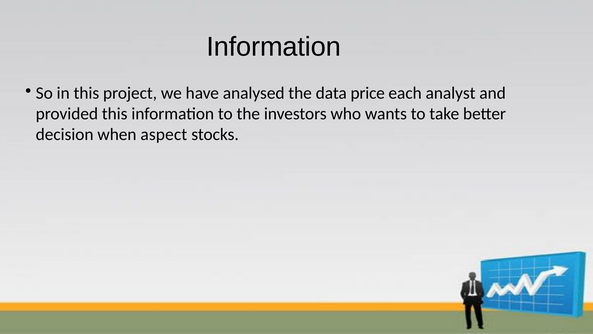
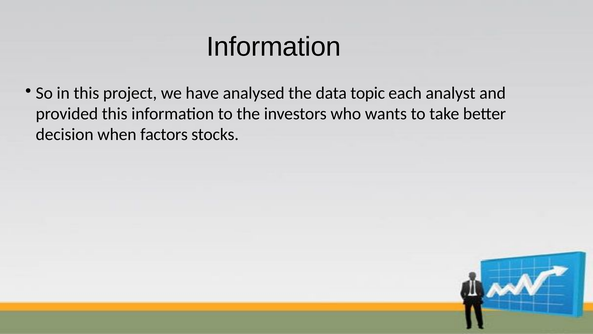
price: price -> topic
aspect: aspect -> factors
